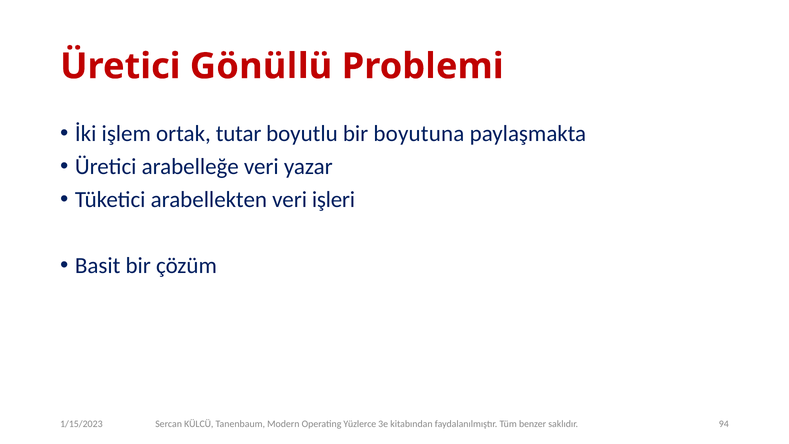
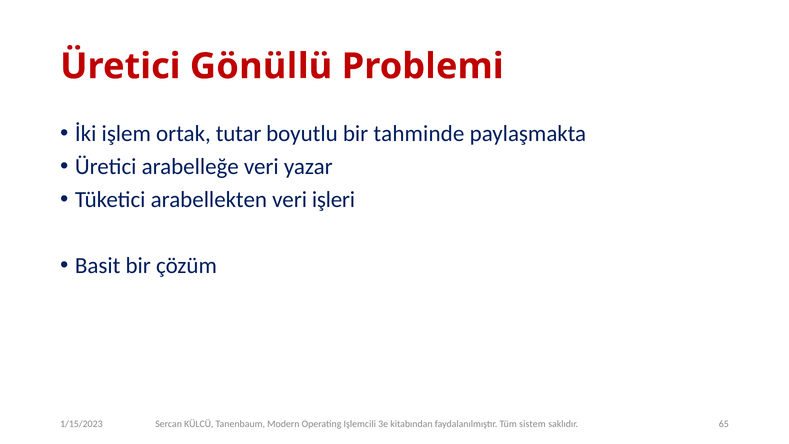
boyutuna: boyutuna -> tahminde
Yüzlerce: Yüzlerce -> Işlemcili
benzer: benzer -> sistem
94: 94 -> 65
